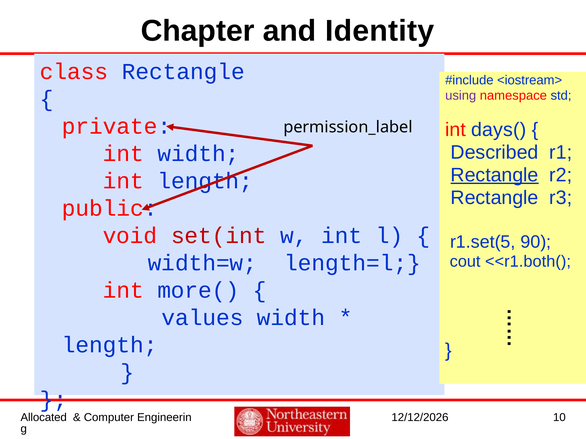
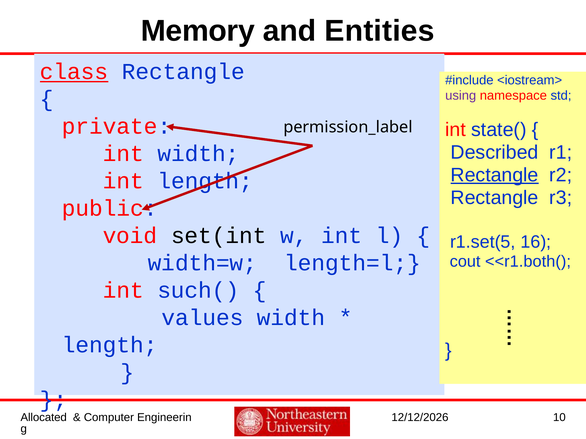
Chapter: Chapter -> Memory
Identity: Identity -> Entities
class underline: none -> present
days(: days( -> state(
set(int colour: red -> black
90: 90 -> 16
more(: more( -> such(
